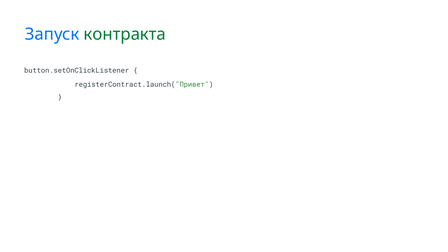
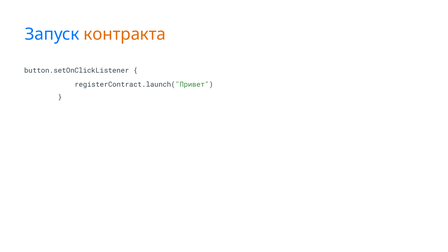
контракта colour: green -> orange
